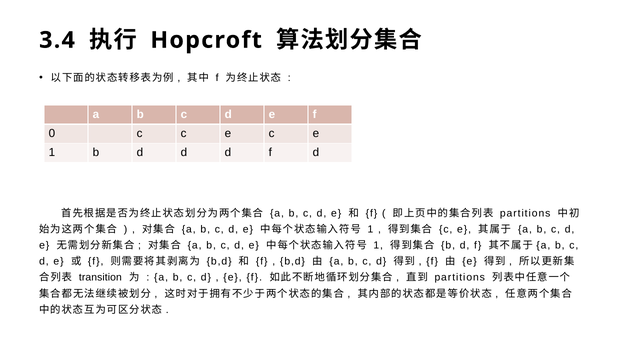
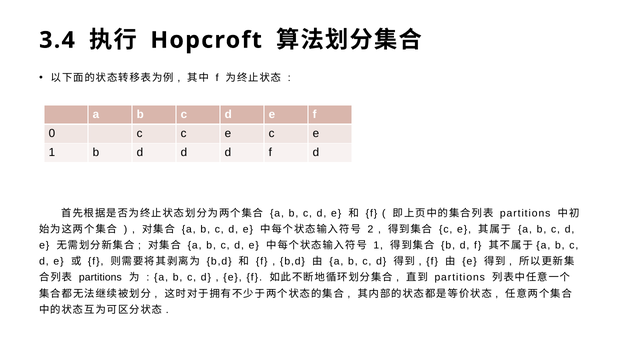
1 at (370, 229): 1 -> 2
transition at (100, 277): transition -> partitions
